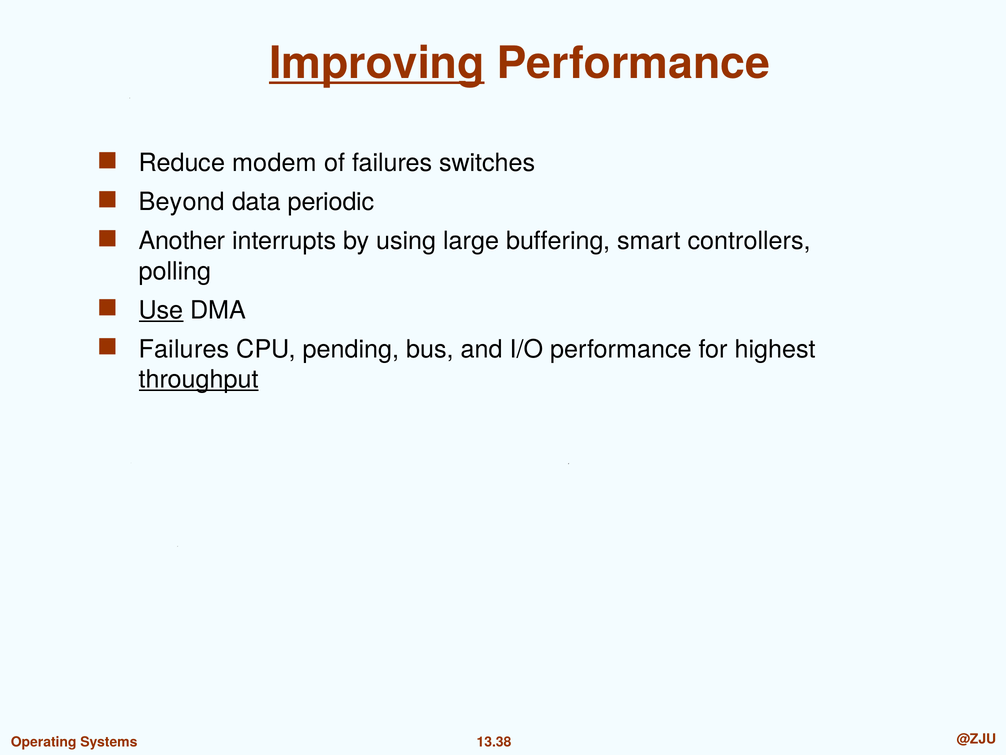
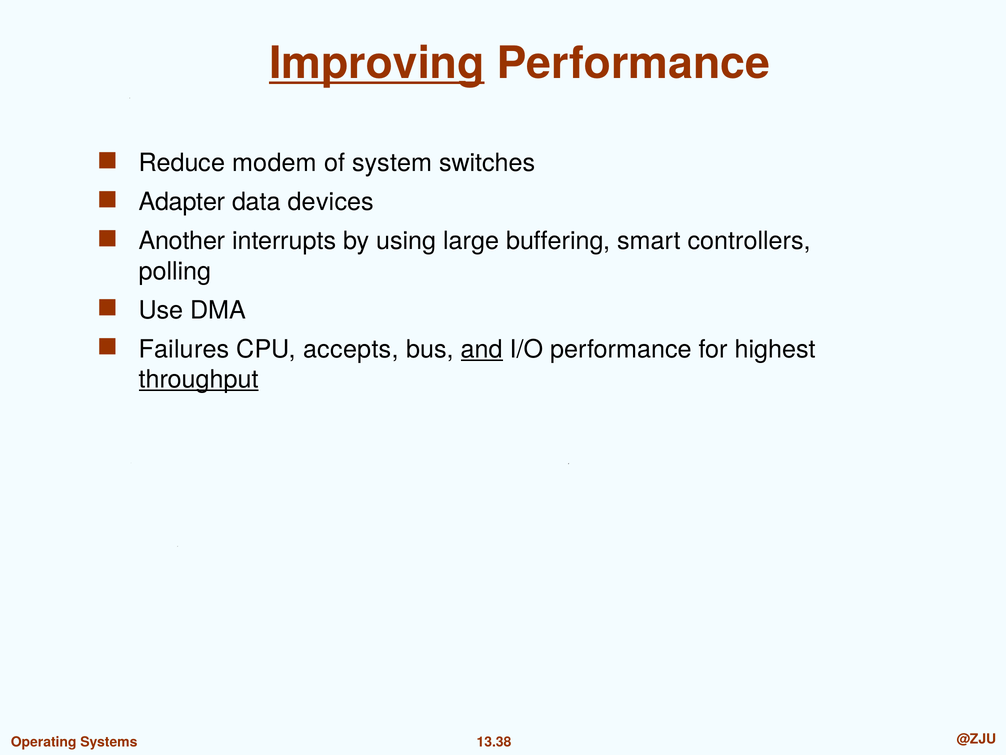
of failures: failures -> system
Beyond: Beyond -> Adapter
periodic: periodic -> devices
Use underline: present -> none
pending: pending -> accepts
and underline: none -> present
